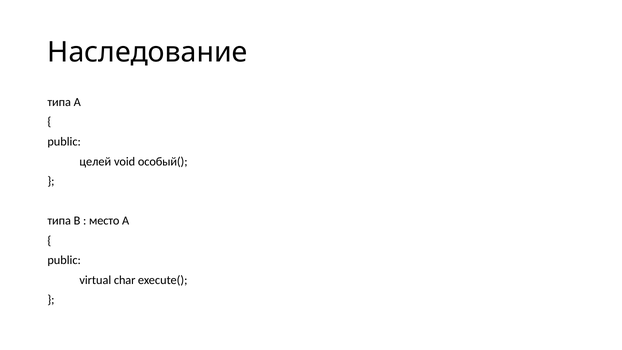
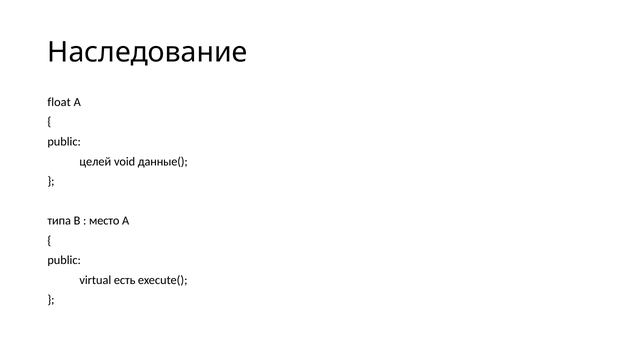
типа at (59, 102): типа -> float
особый(: особый( -> данные(
char: char -> есть
